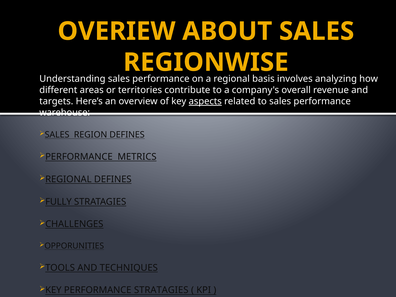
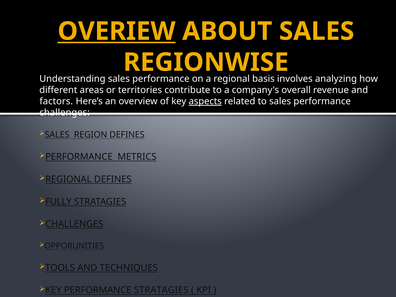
OVERIEW underline: none -> present
targets: targets -> factors
warehouse at (65, 113): warehouse -> challenges
